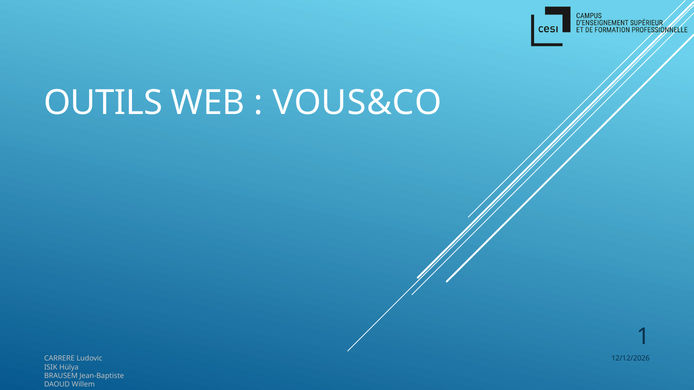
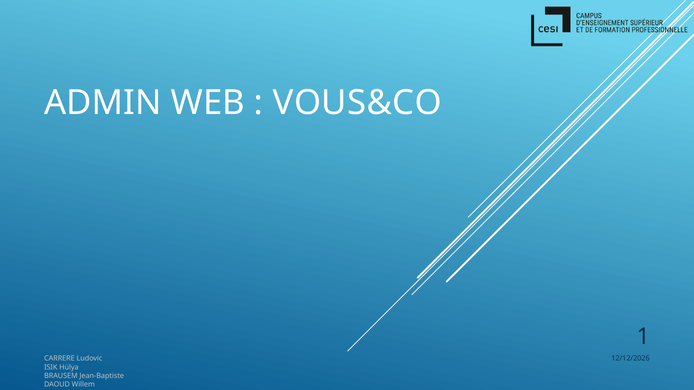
OUTILS: OUTILS -> ADMIN
